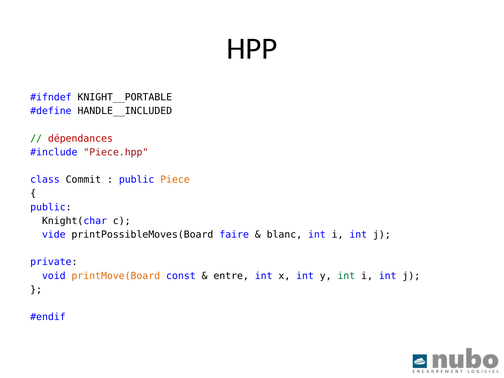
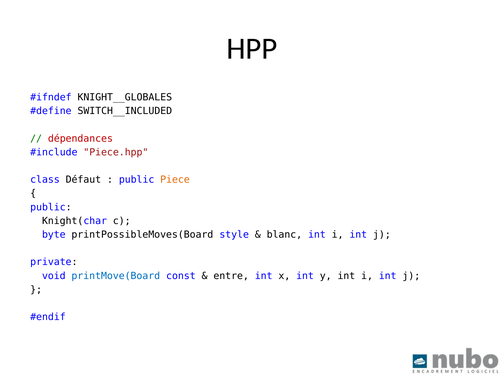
KNIGHT__PORTABLE: KNIGHT__PORTABLE -> KNIGHT__GLOBALES
HANDLE__INCLUDED: HANDLE__INCLUDED -> SWITCH__INCLUDED
Commit: Commit -> Défaut
vide: vide -> byte
faire: faire -> style
printMove(Board colour: orange -> blue
int at (346, 276) colour: green -> black
